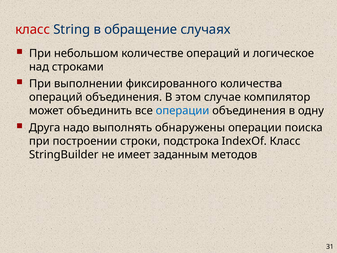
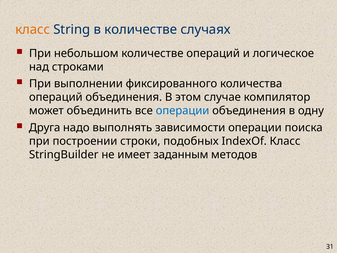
класс at (33, 29) colour: red -> orange
в обращение: обращение -> количестве
обнаружены: обнаружены -> зависимости
подстрока: подстрока -> подобных
